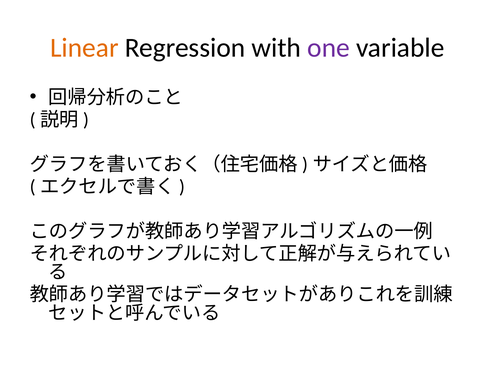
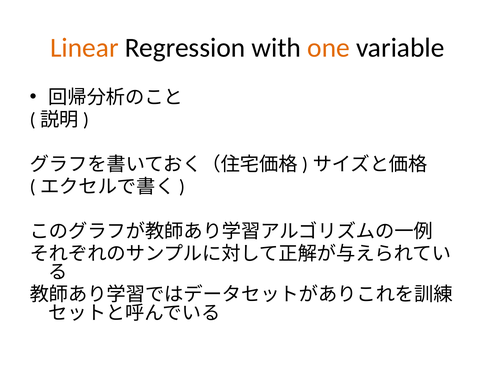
one colour: purple -> orange
